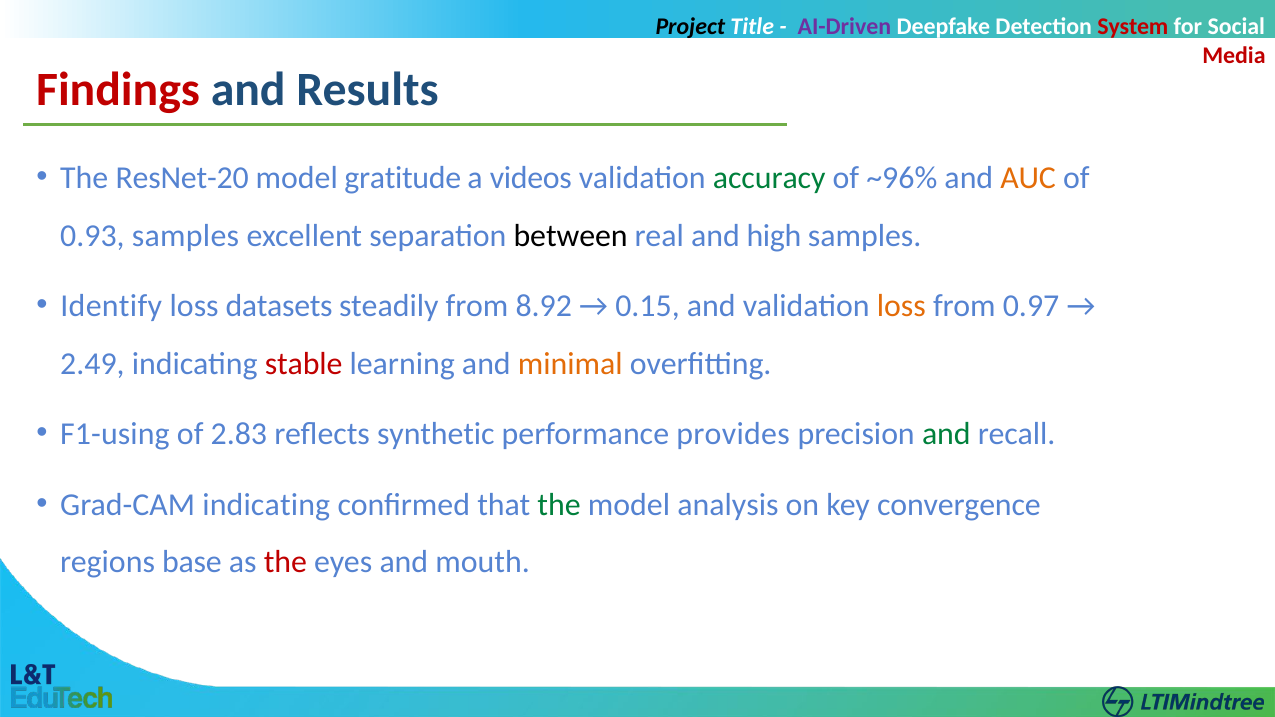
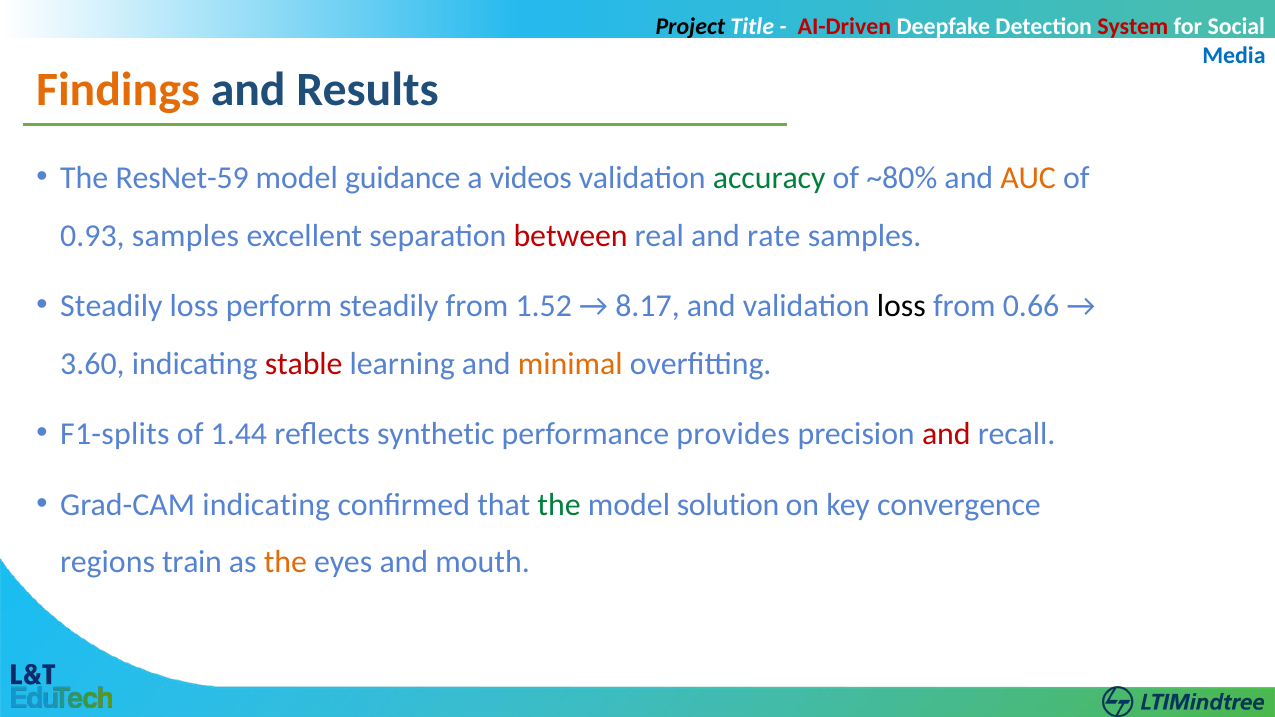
AI-Driven colour: purple -> red
Media colour: red -> blue
Findings colour: red -> orange
ResNet-20: ResNet-20 -> ResNet-59
gratitude: gratitude -> guidance
~96%: ~96% -> ~80%
between colour: black -> red
high: high -> rate
Identify at (111, 306): Identify -> Steadily
datasets: datasets -> perform
8.92: 8.92 -> 1.52
0.15: 0.15 -> 8.17
loss at (901, 306) colour: orange -> black
0.97: 0.97 -> 0.66
2.49: 2.49 -> 3.60
F1-using: F1-using -> F1-splits
2.83: 2.83 -> 1.44
and at (946, 434) colour: green -> red
analysis: analysis -> solution
base: base -> train
the at (285, 562) colour: red -> orange
